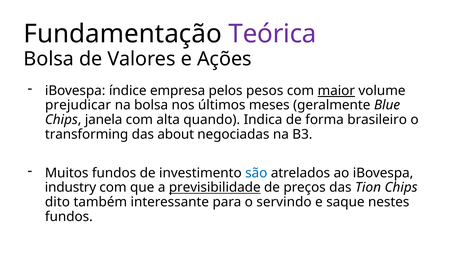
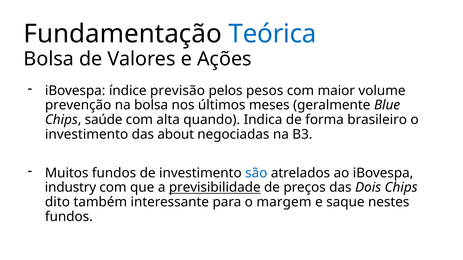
Teórica colour: purple -> blue
empresa: empresa -> previsão
maior underline: present -> none
prejudicar: prejudicar -> prevenção
janela: janela -> saúde
transforming at (87, 135): transforming -> investimento
Tion: Tion -> Dois
servindo: servindo -> margem
